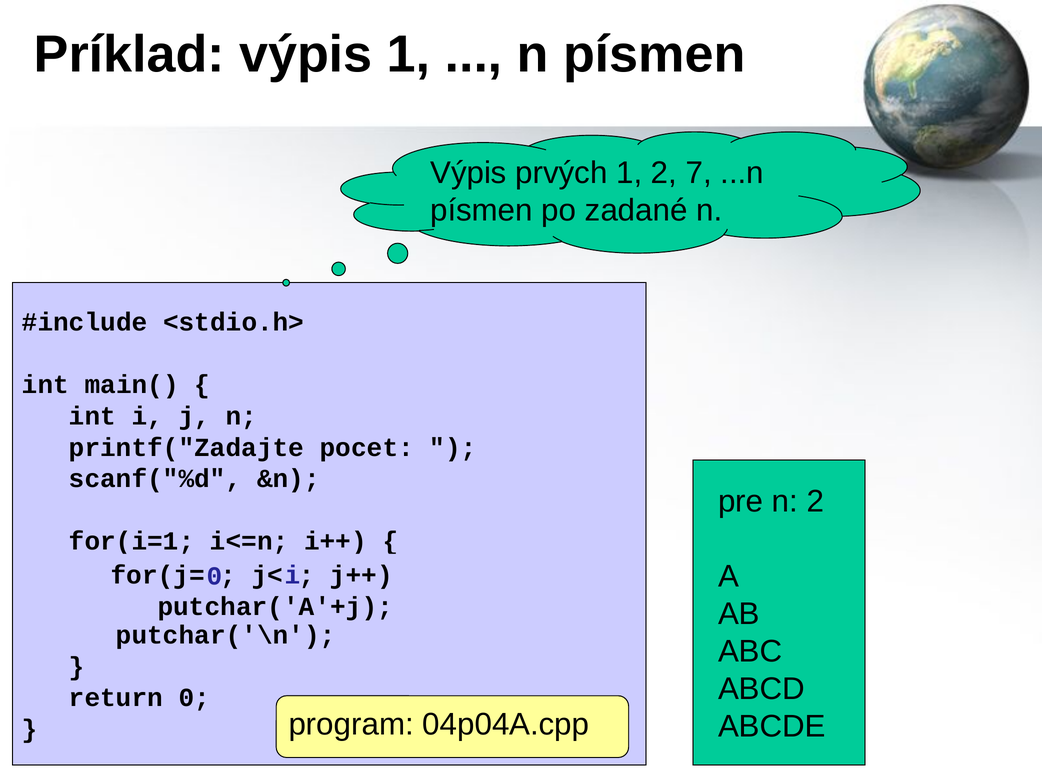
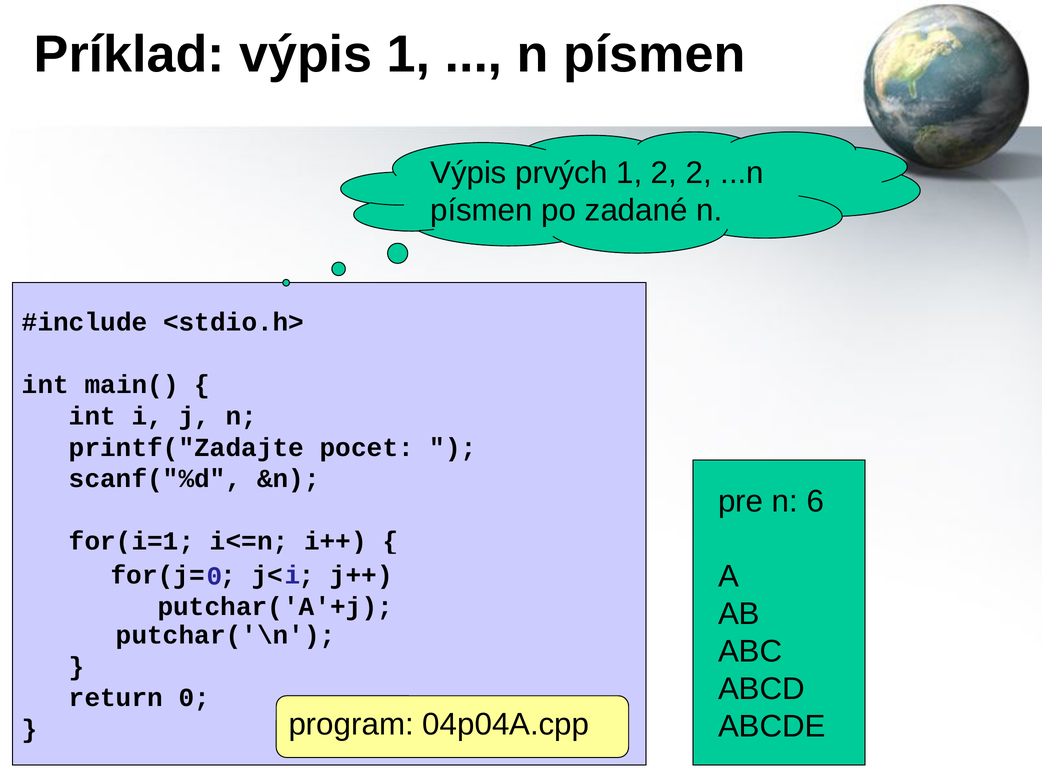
2 7: 7 -> 2
n 2: 2 -> 6
